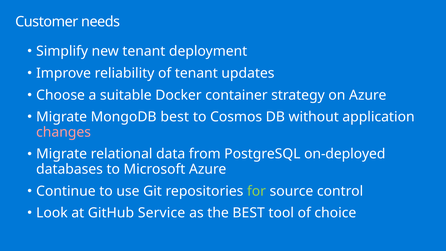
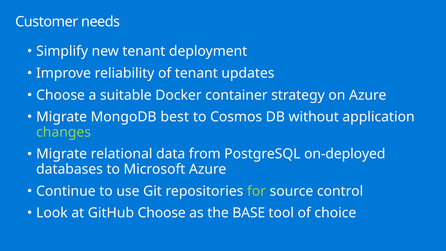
changes colour: pink -> light green
GitHub Service: Service -> Choose
the BEST: BEST -> BASE
